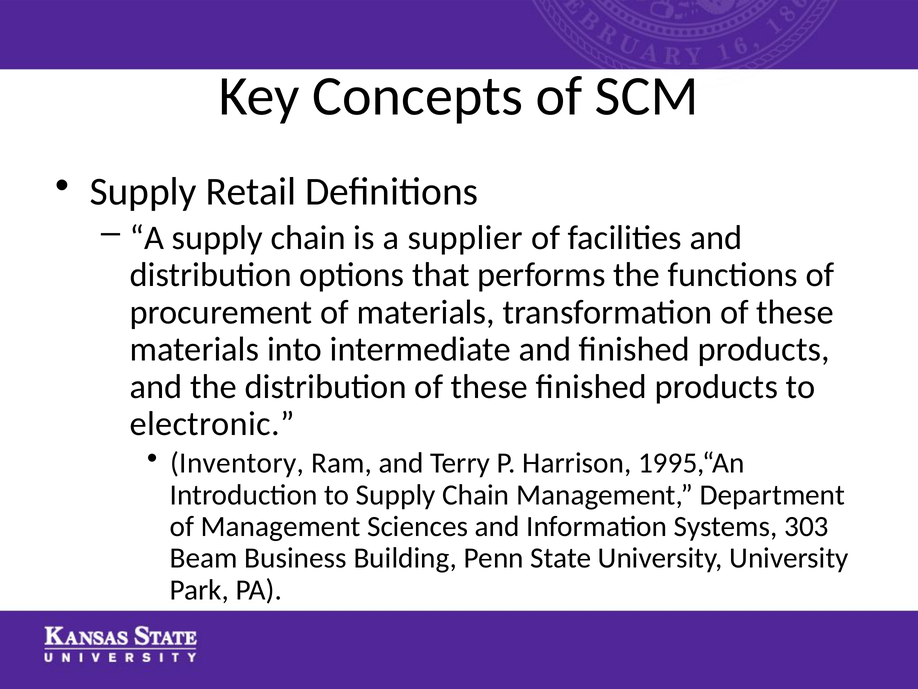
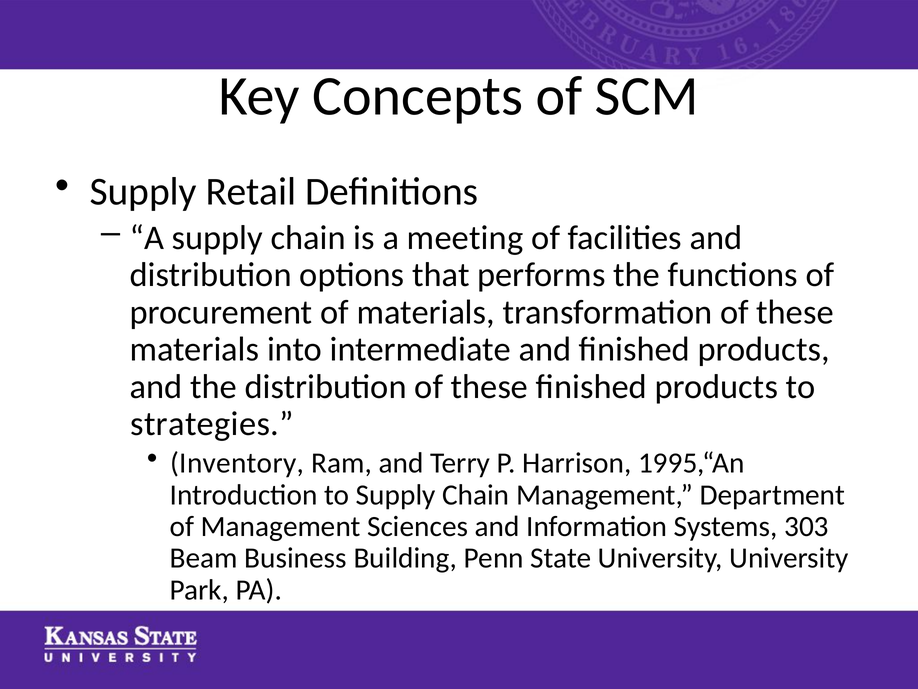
supplier: supplier -> meeting
electronic: electronic -> strategies
